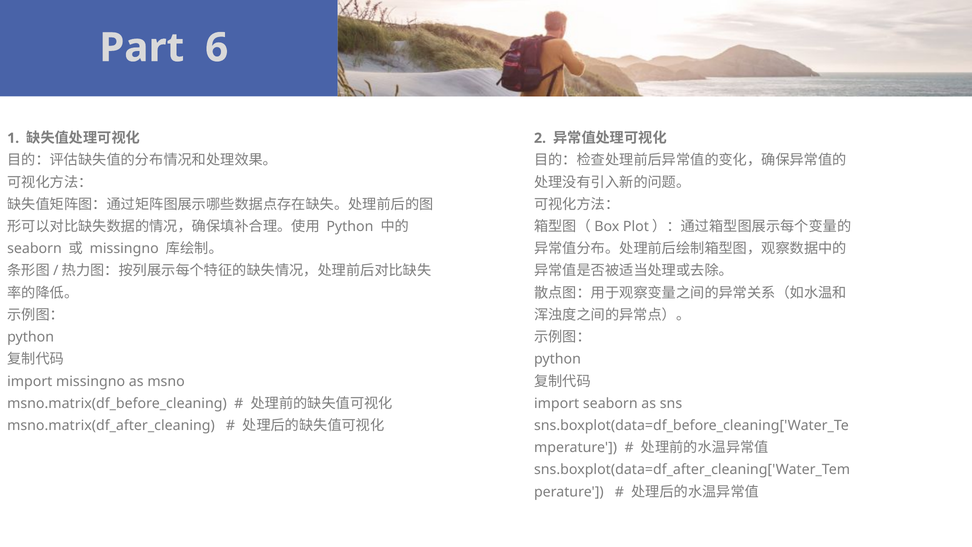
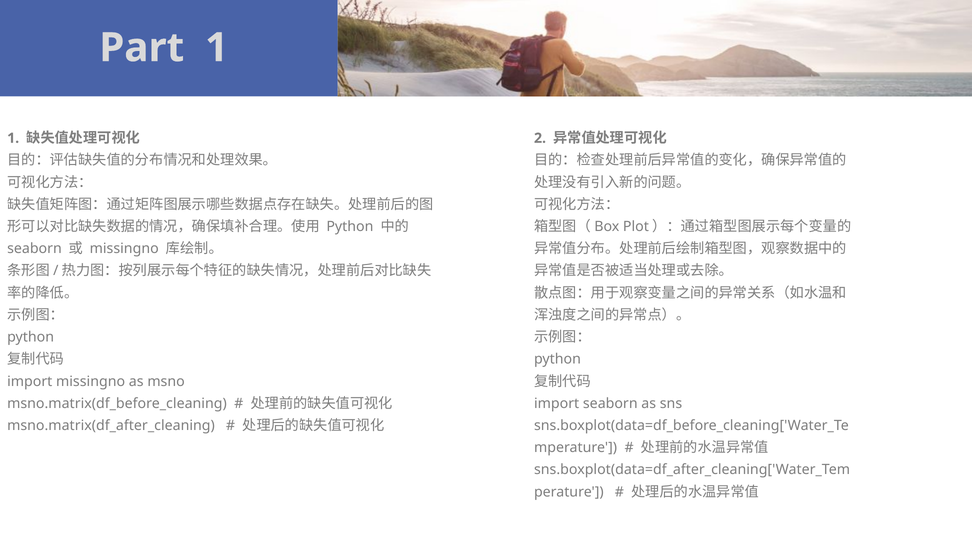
Part 6: 6 -> 1
